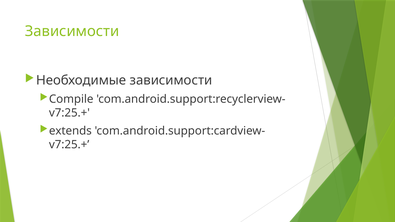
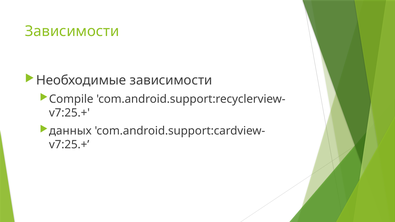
extends: extends -> данных
